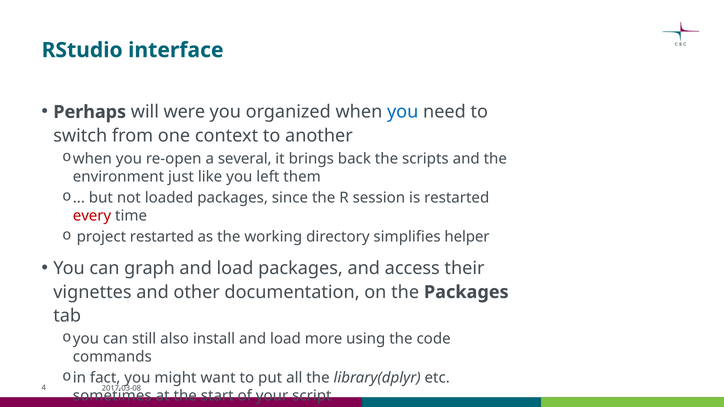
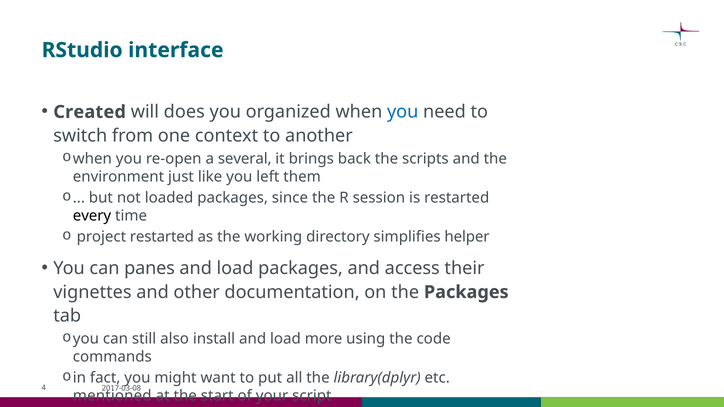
Perhaps: Perhaps -> Created
were: were -> does
every colour: red -> black
graph: graph -> panes
sometimes: sometimes -> mentioned
